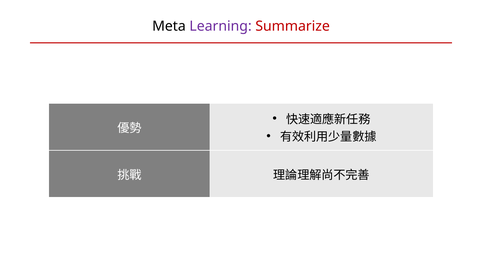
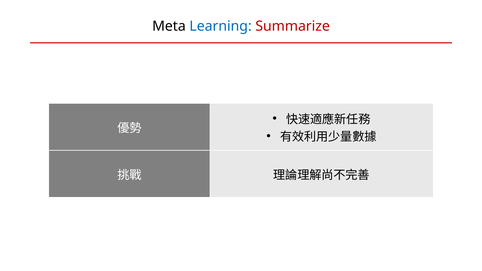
Learning colour: purple -> blue
